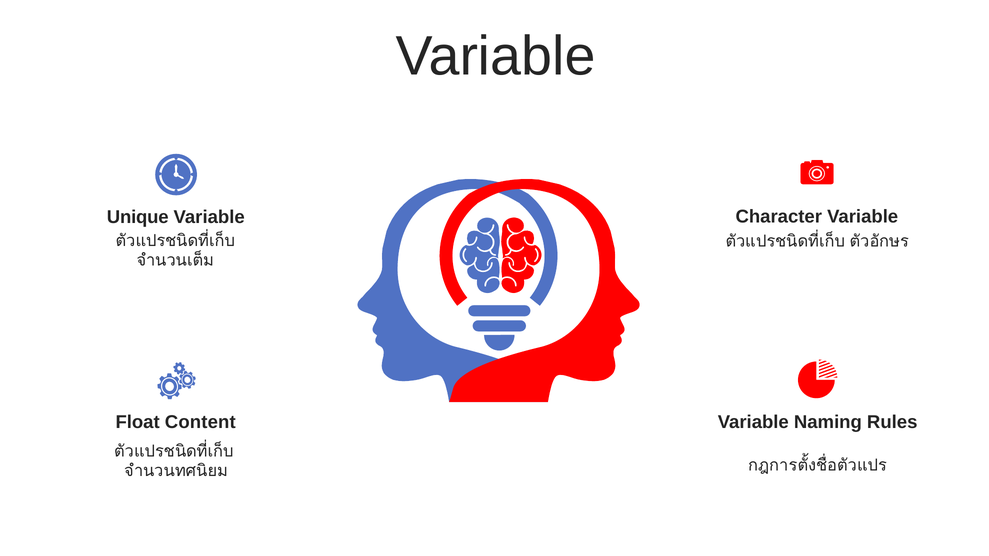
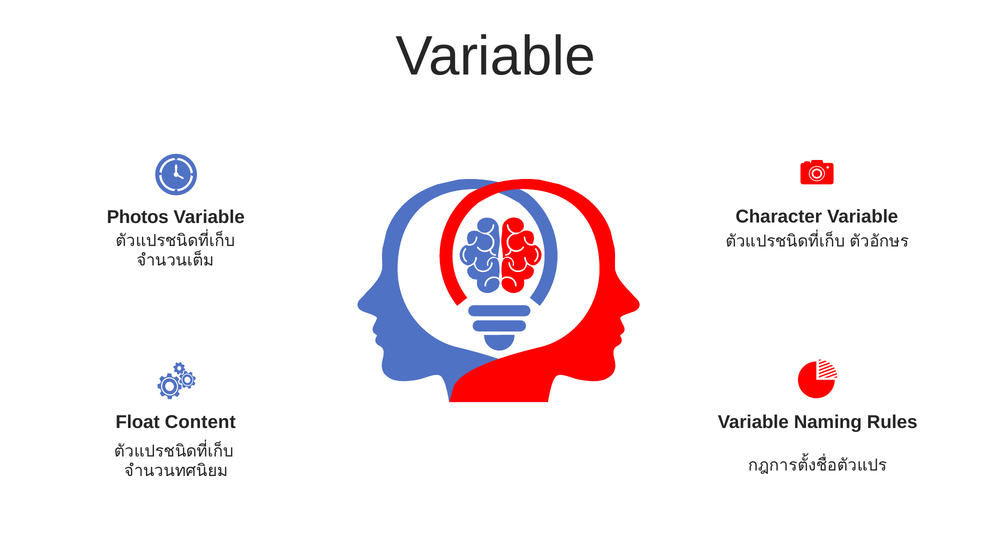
Unique: Unique -> Photos
